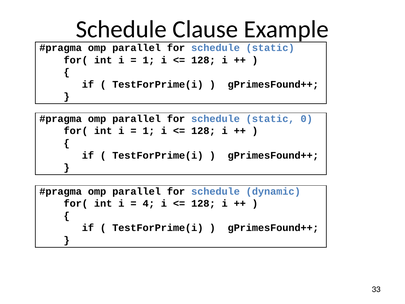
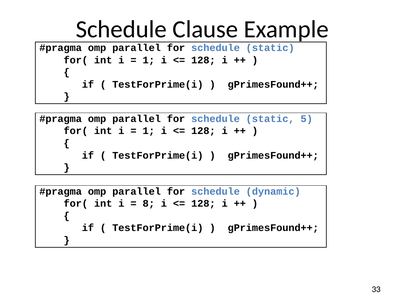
0: 0 -> 5
4: 4 -> 8
